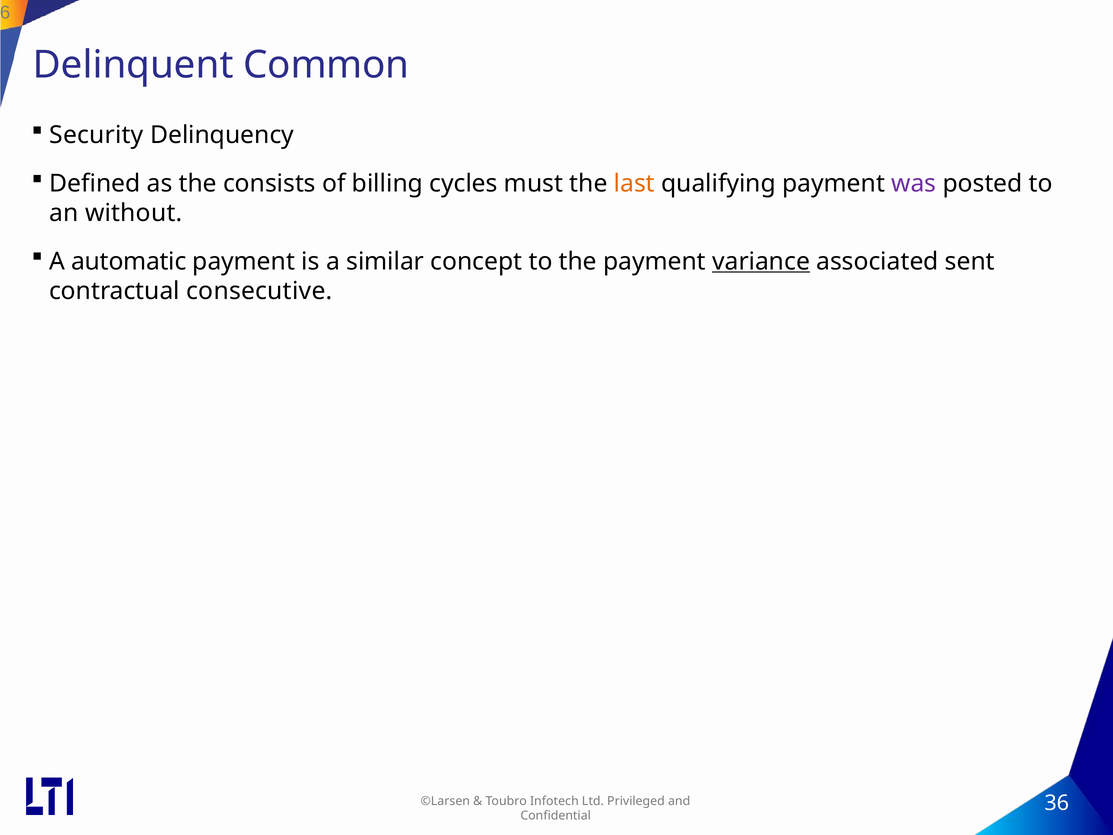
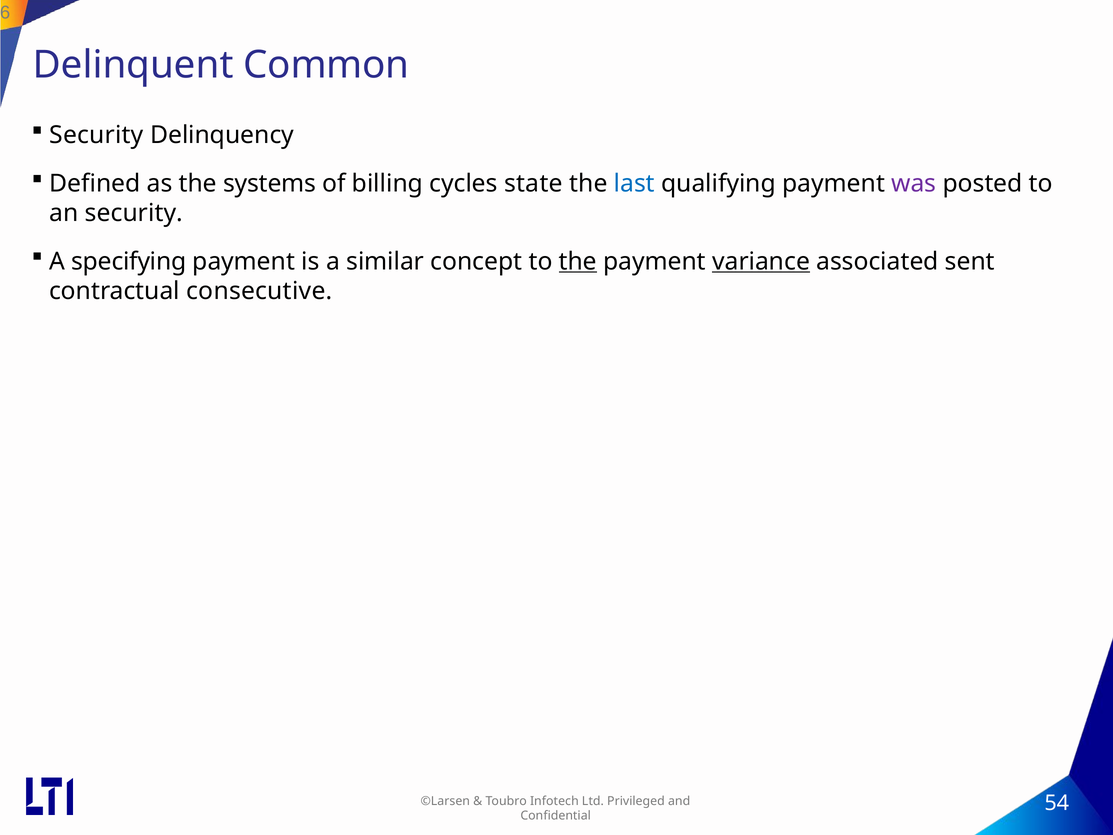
consists: consists -> systems
must: must -> state
last colour: orange -> blue
an without: without -> security
automatic: automatic -> specifying
the at (578, 261) underline: none -> present
36: 36 -> 54
